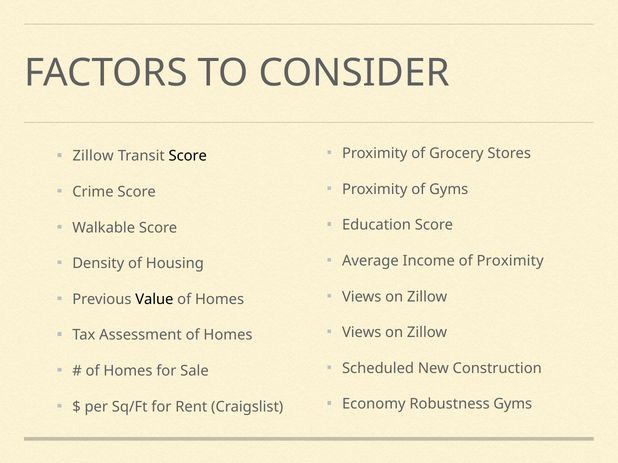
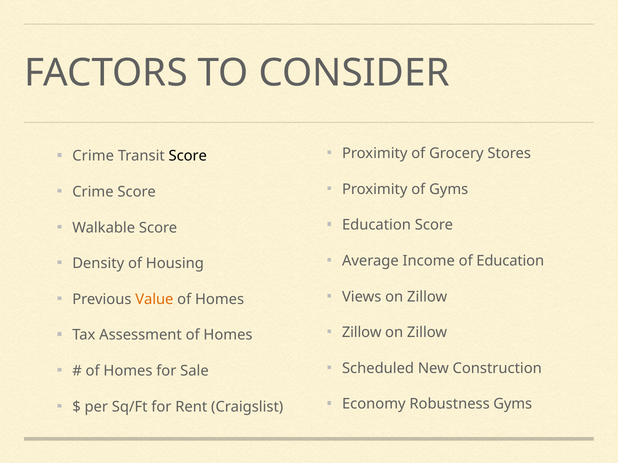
Zillow at (93, 156): Zillow -> Crime
of Proximity: Proximity -> Education
Value colour: black -> orange
Views at (362, 333): Views -> Zillow
